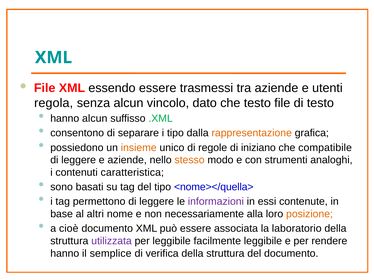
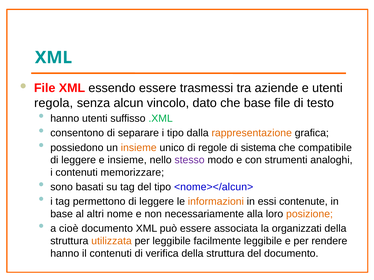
che testo: testo -> base
hanno alcun: alcun -> utenti
iniziano: iniziano -> sistema
e aziende: aziende -> insieme
stesso colour: orange -> purple
caratteristica: caratteristica -> memorizzare
<nome></quella>: <nome></quella> -> <nome></alcun>
informazioni colour: purple -> orange
laboratorio: laboratorio -> organizzati
utilizzata colour: purple -> orange
il semplice: semplice -> contenuti
